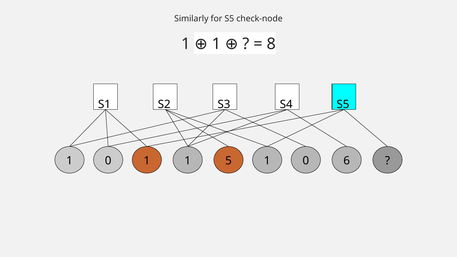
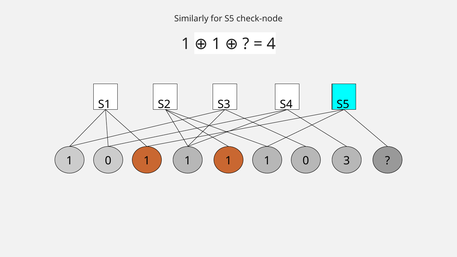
8: 8 -> 4
0 1 1 5: 5 -> 1
6: 6 -> 3
